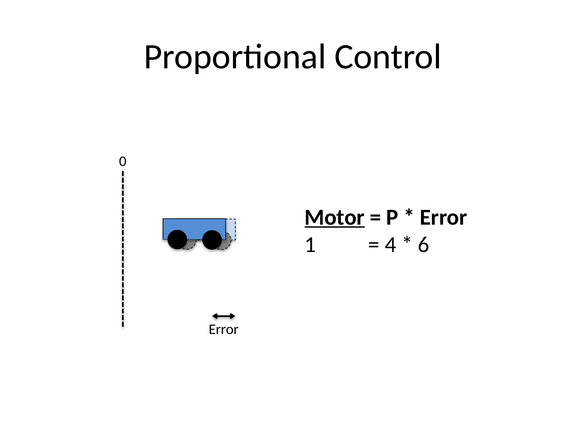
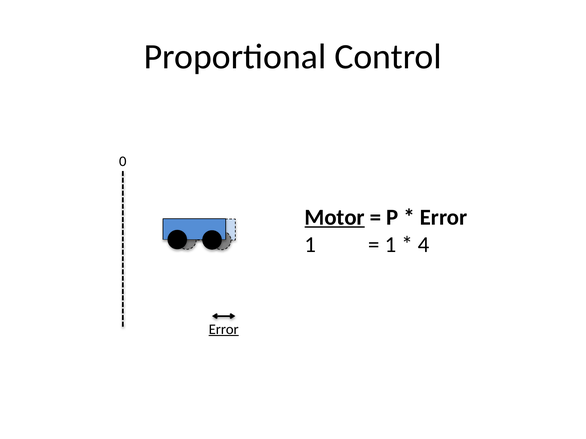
4 at (390, 245): 4 -> 1
6: 6 -> 4
Error at (224, 330) underline: none -> present
